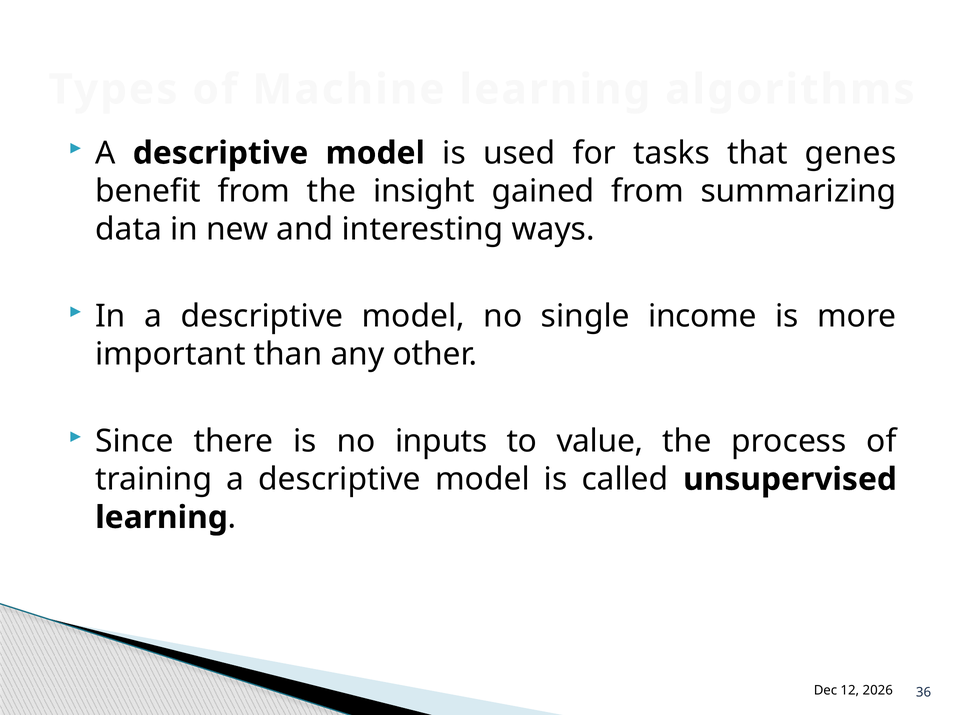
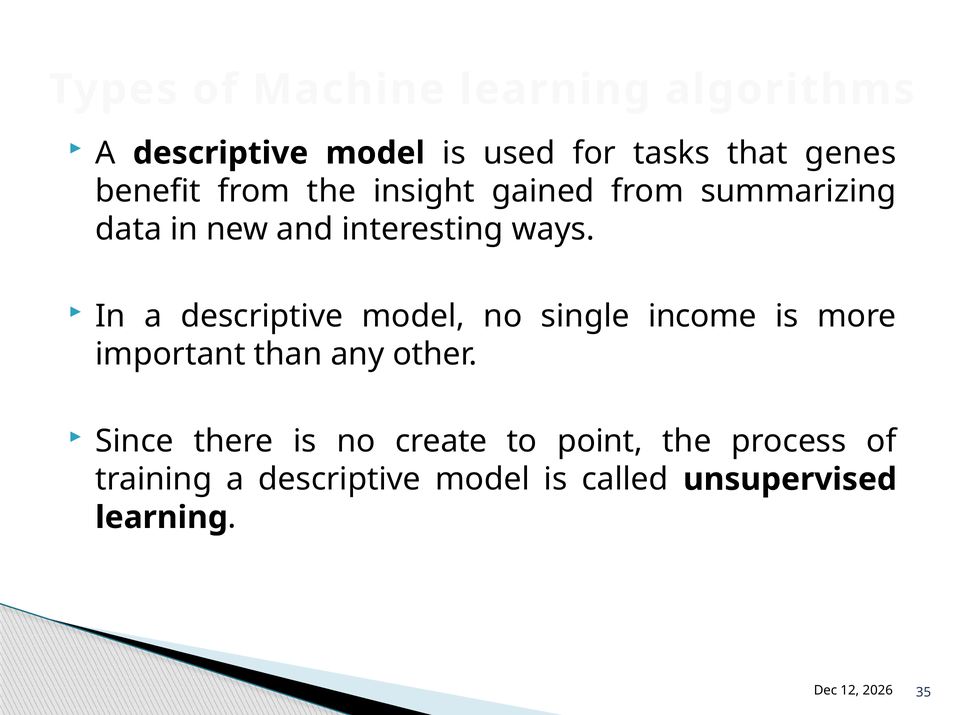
inputs: inputs -> create
value: value -> point
36: 36 -> 35
